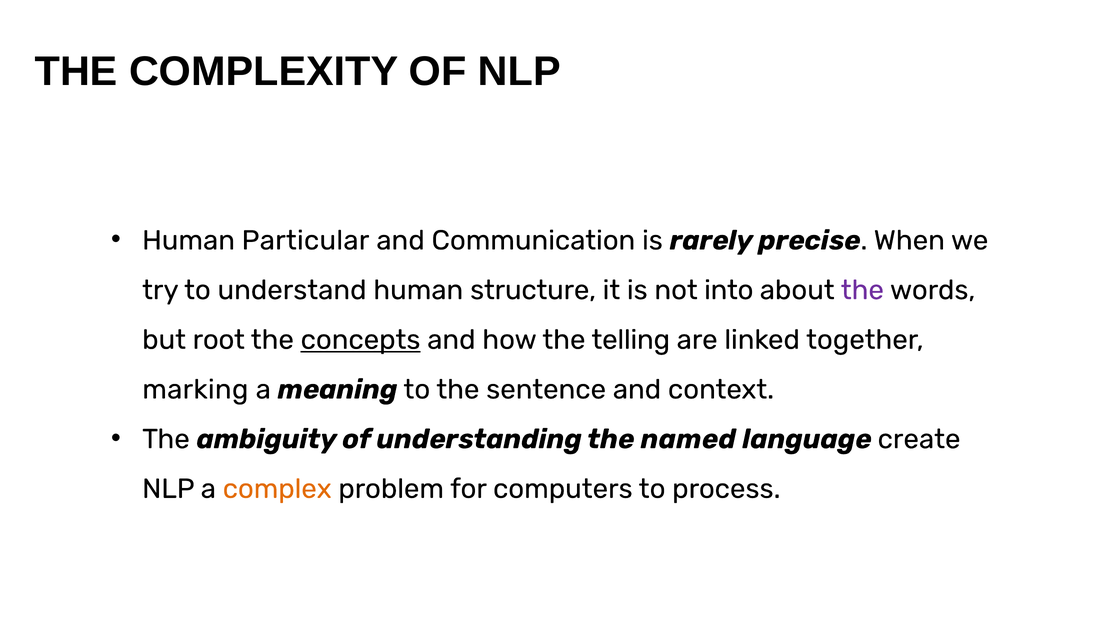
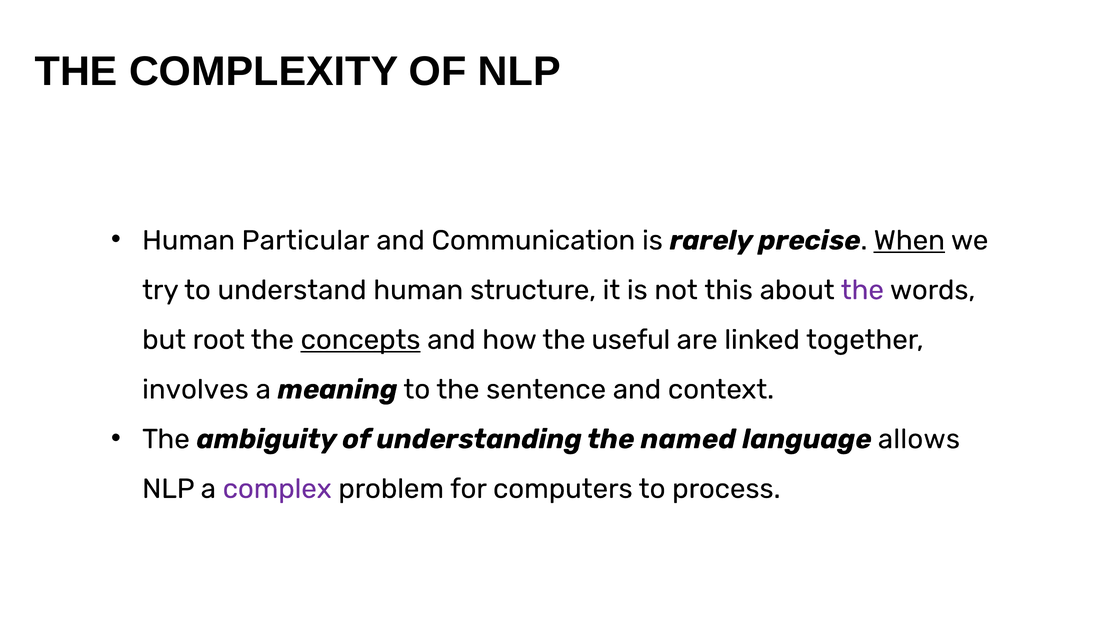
When underline: none -> present
into: into -> this
telling: telling -> useful
marking: marking -> involves
create: create -> allows
complex colour: orange -> purple
